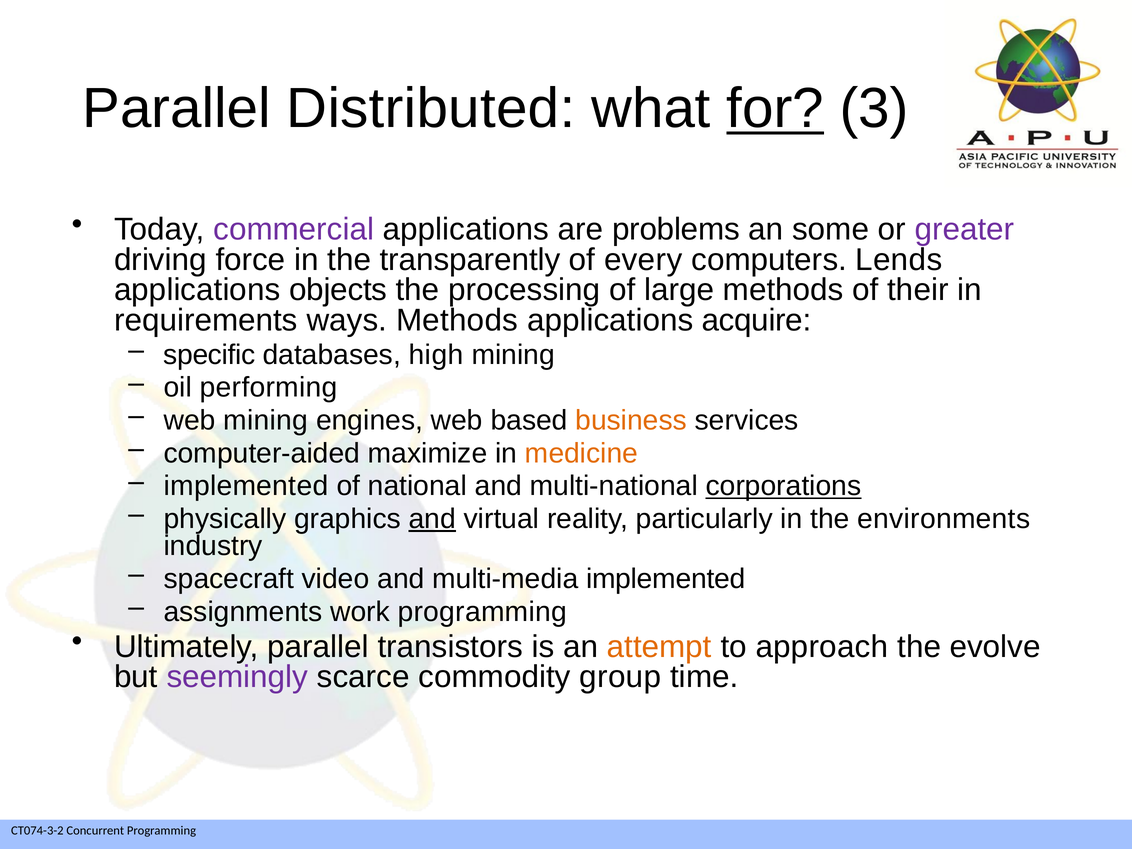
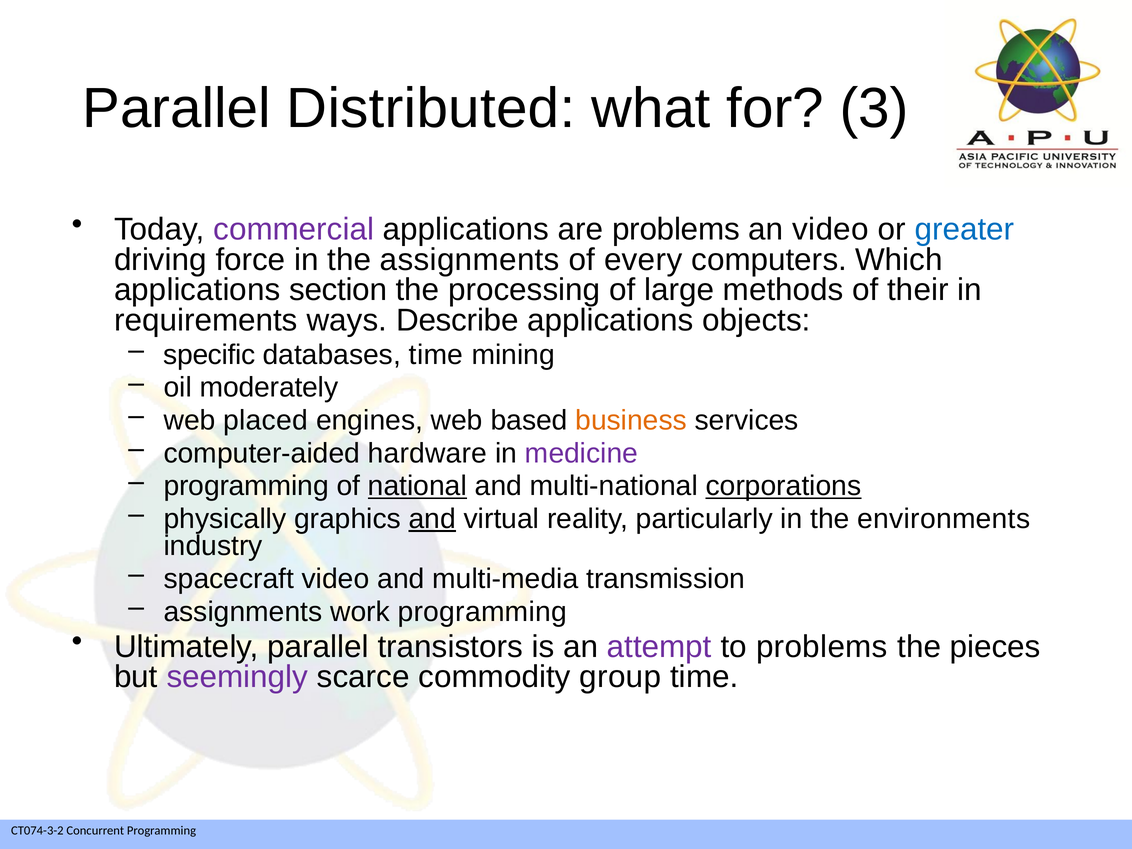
for underline: present -> none
an some: some -> video
greater colour: purple -> blue
the transparently: transparently -> assignments
Lends: Lends -> Which
objects: objects -> section
ways Methods: Methods -> Describe
acquire: acquire -> objects
databases high: high -> time
performing: performing -> moderately
web mining: mining -> placed
maximize: maximize -> hardware
medicine colour: orange -> purple
implemented at (246, 486): implemented -> programming
national underline: none -> present
multi-media implemented: implemented -> transmission
attempt colour: orange -> purple
to approach: approach -> problems
evolve: evolve -> pieces
